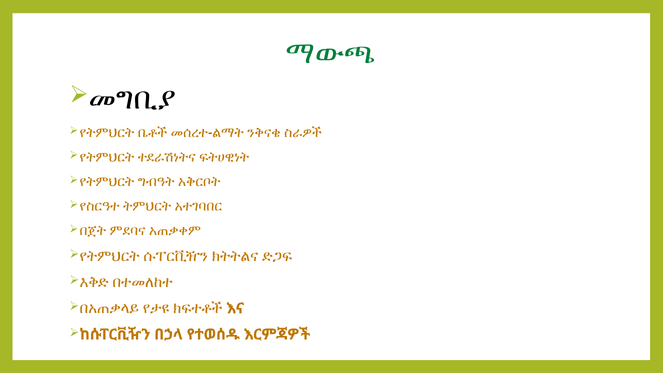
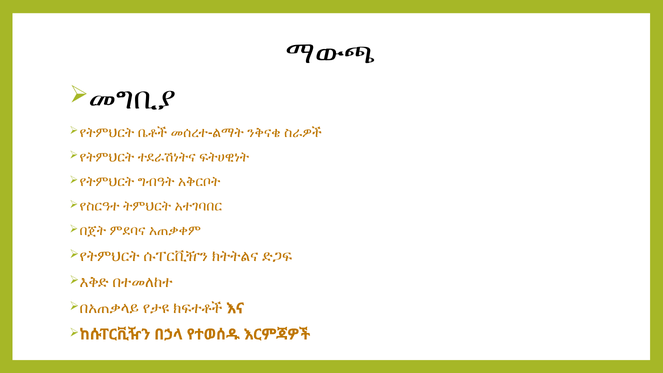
ማውጫ colour: green -> black
